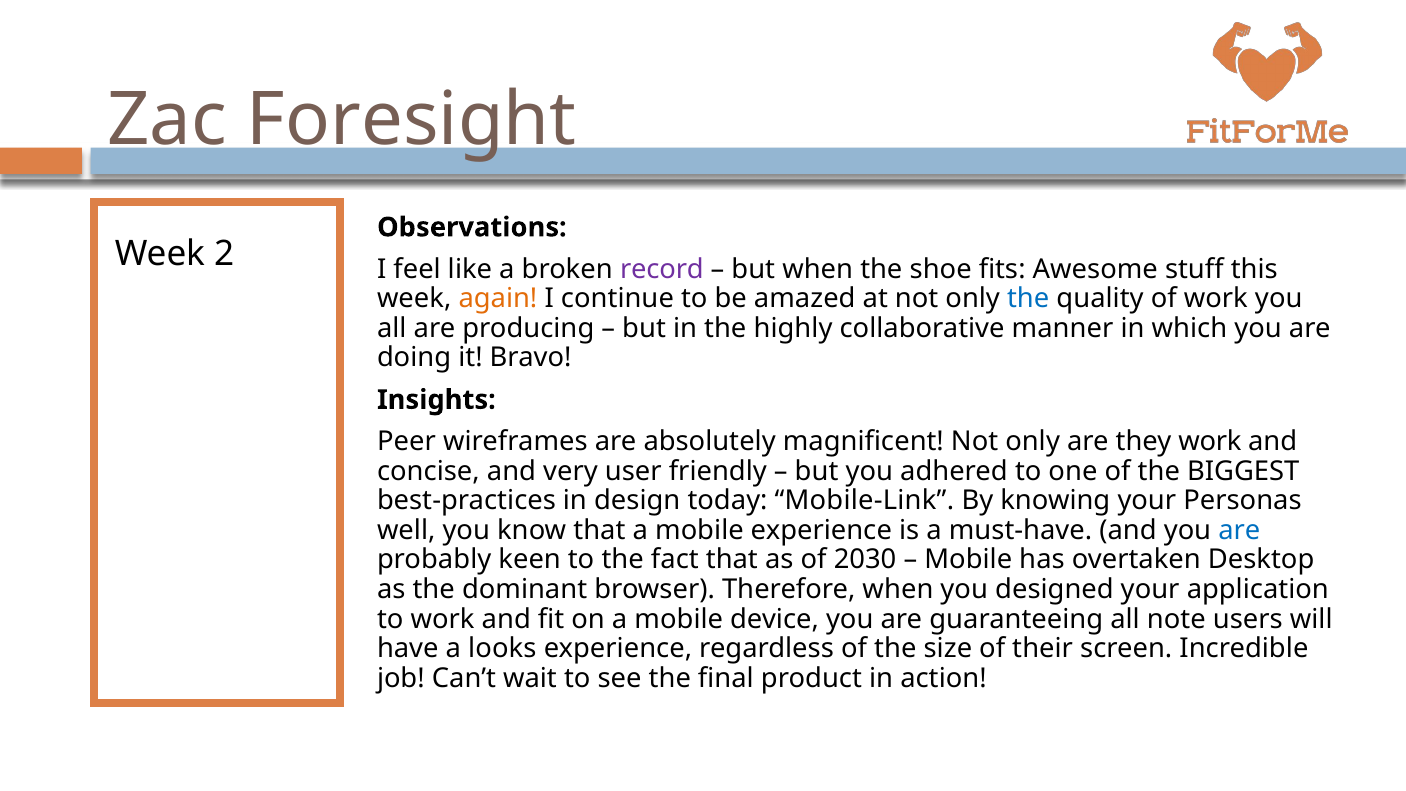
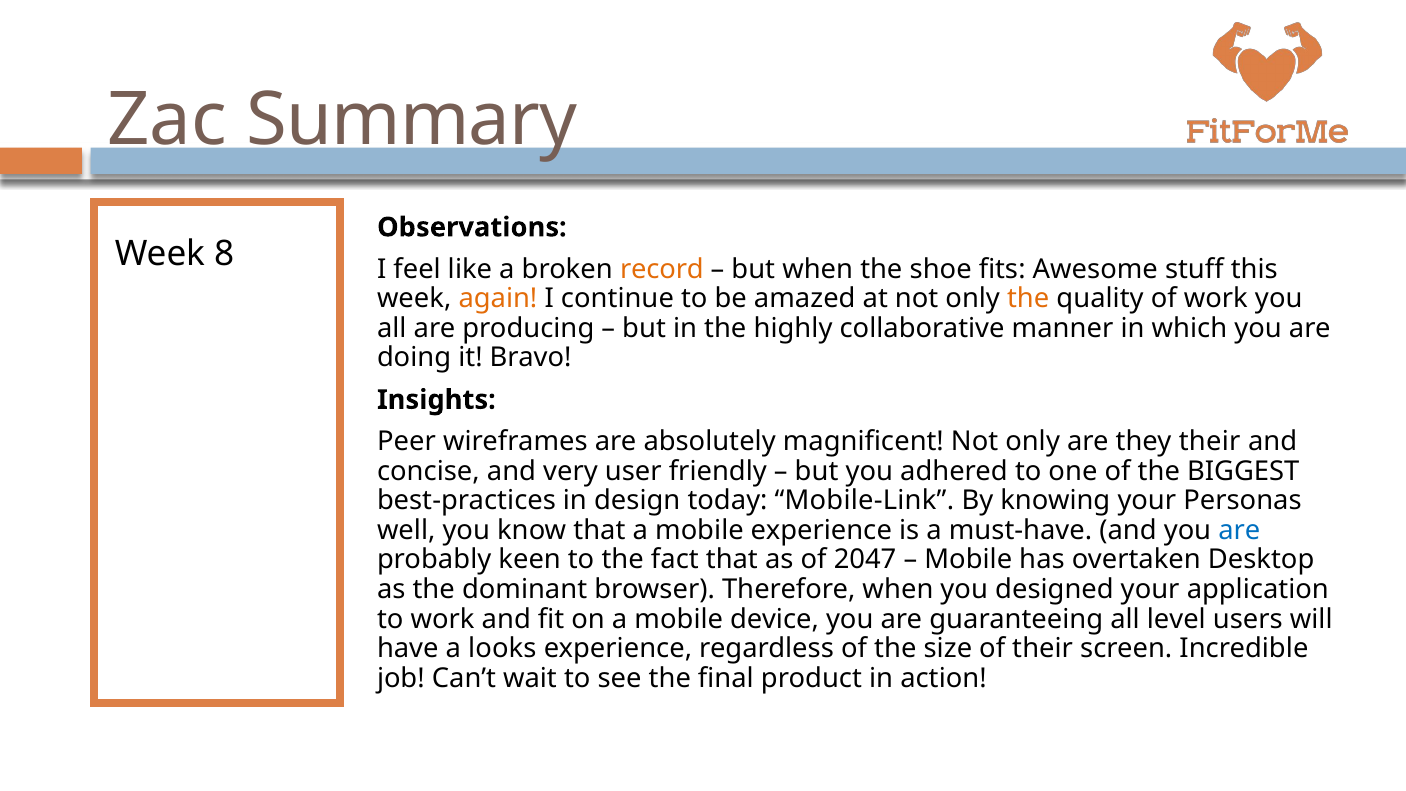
Foresight: Foresight -> Summary
2: 2 -> 8
record colour: purple -> orange
the at (1028, 299) colour: blue -> orange
they work: work -> their
2030: 2030 -> 2047
note: note -> level
